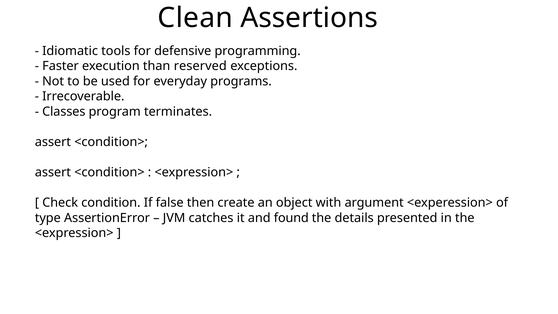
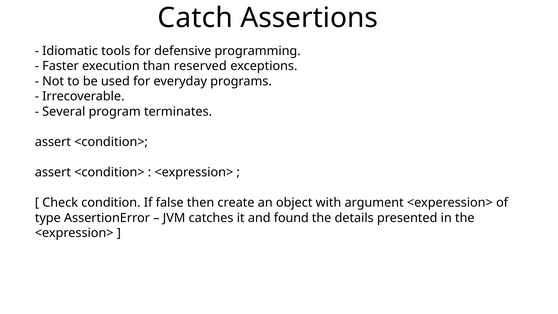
Clean: Clean -> Catch
Classes: Classes -> Several
